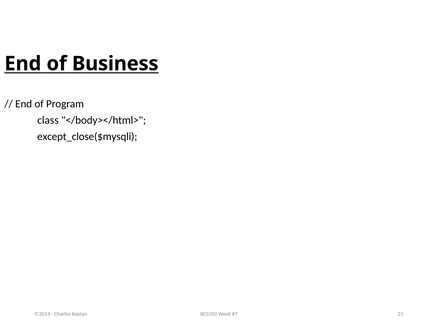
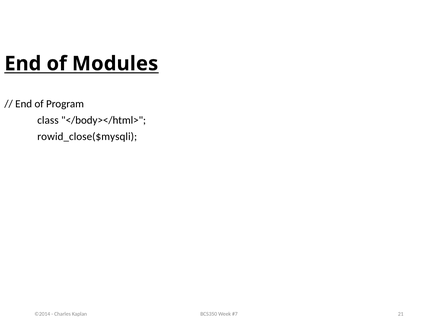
Business: Business -> Modules
except_close($mysqli: except_close($mysqli -> rowid_close($mysqli
